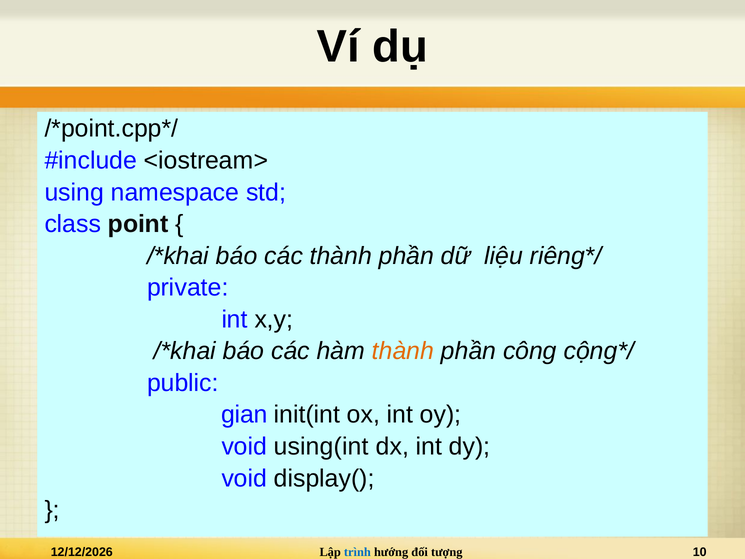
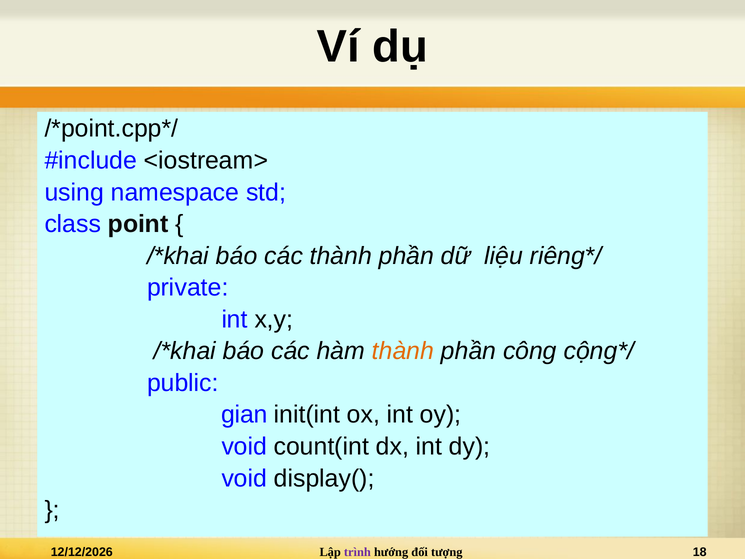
using(int: using(int -> count(int
trình colour: blue -> purple
10: 10 -> 18
